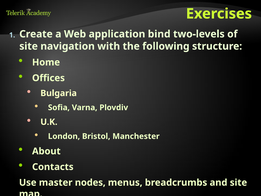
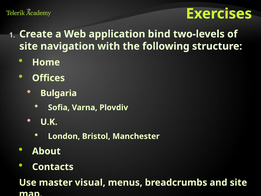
nodes: nodes -> visual
